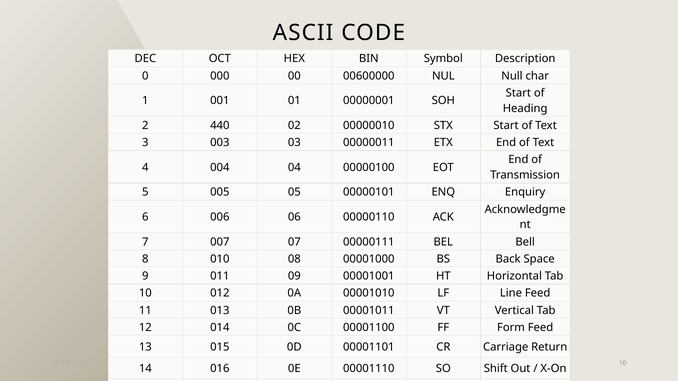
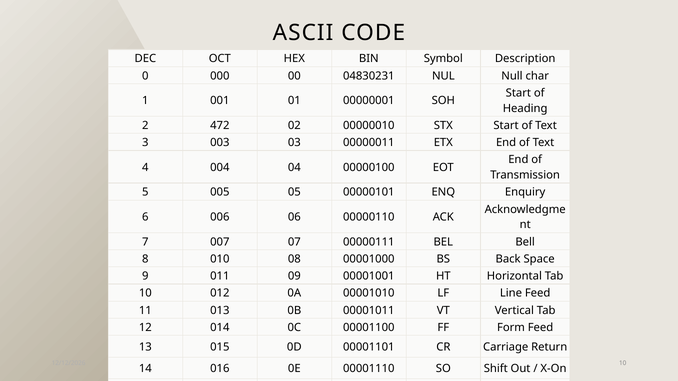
00600000: 00600000 -> 04830231
440: 440 -> 472
